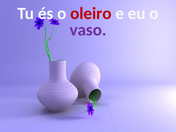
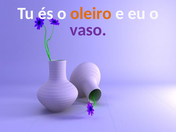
oleiro colour: red -> orange
